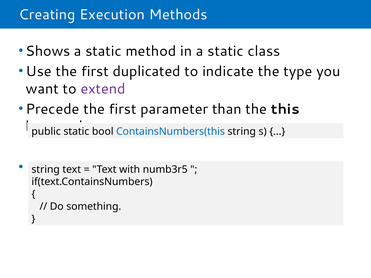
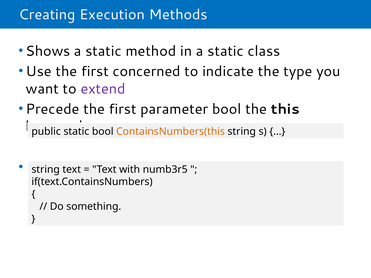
duplicated: duplicated -> concerned
parameter than: than -> bool
ContainsNumbers(this colour: blue -> orange
